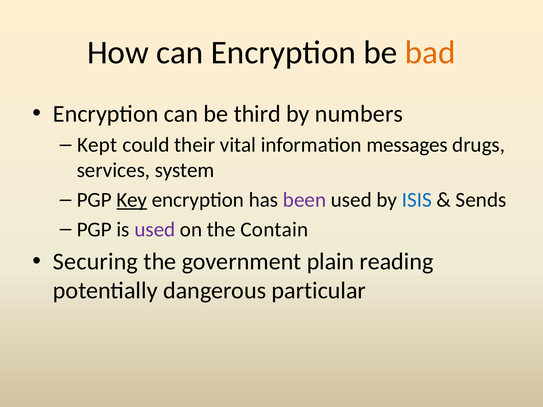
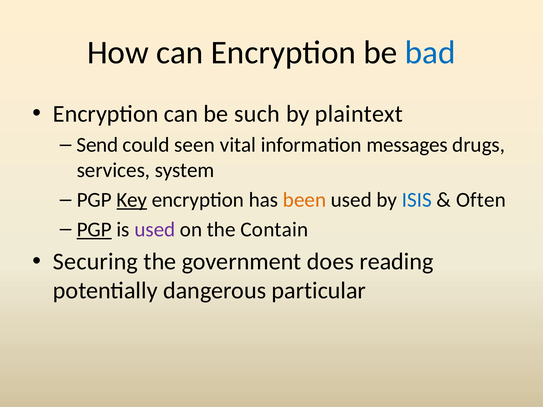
bad colour: orange -> blue
third: third -> such
numbers: numbers -> plaintext
Kept: Kept -> Send
their: their -> seen
been colour: purple -> orange
Sends: Sends -> Often
PGP at (94, 230) underline: none -> present
plain: plain -> does
